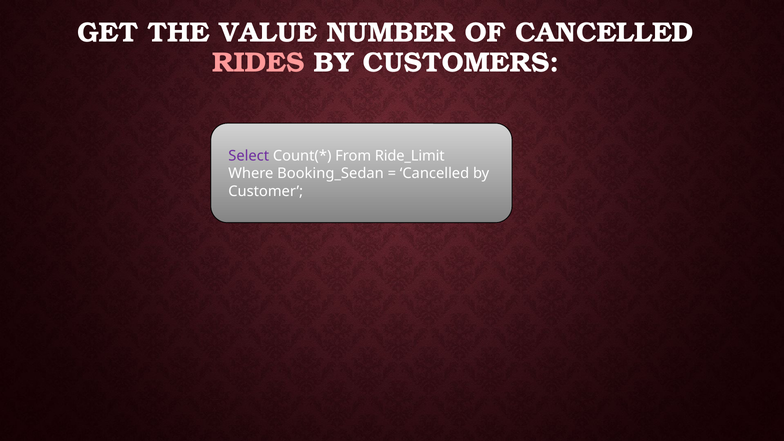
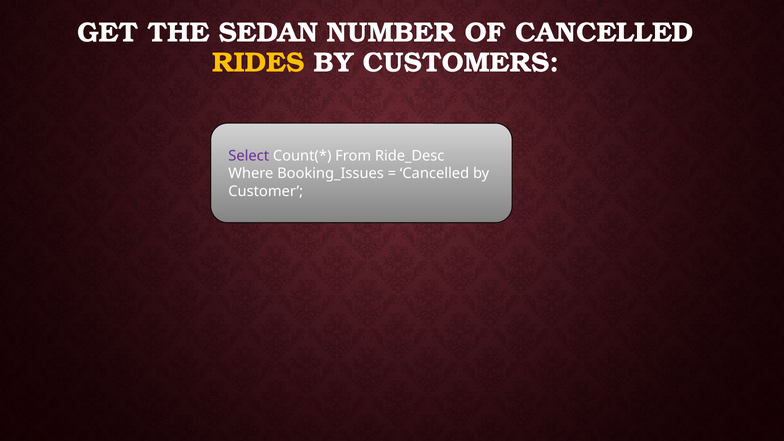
VALUE: VALUE -> SEDAN
RIDES colour: pink -> yellow
Ride_Limit: Ride_Limit -> Ride_Desc
Booking_Sedan: Booking_Sedan -> Booking_Issues
